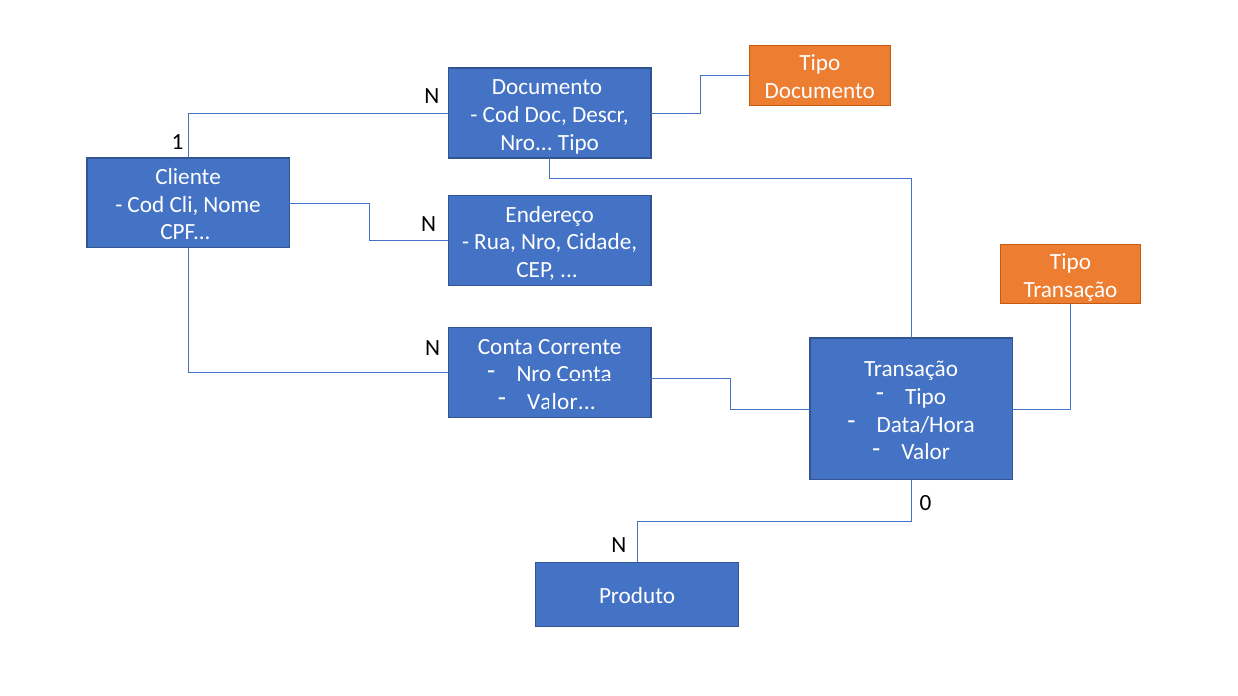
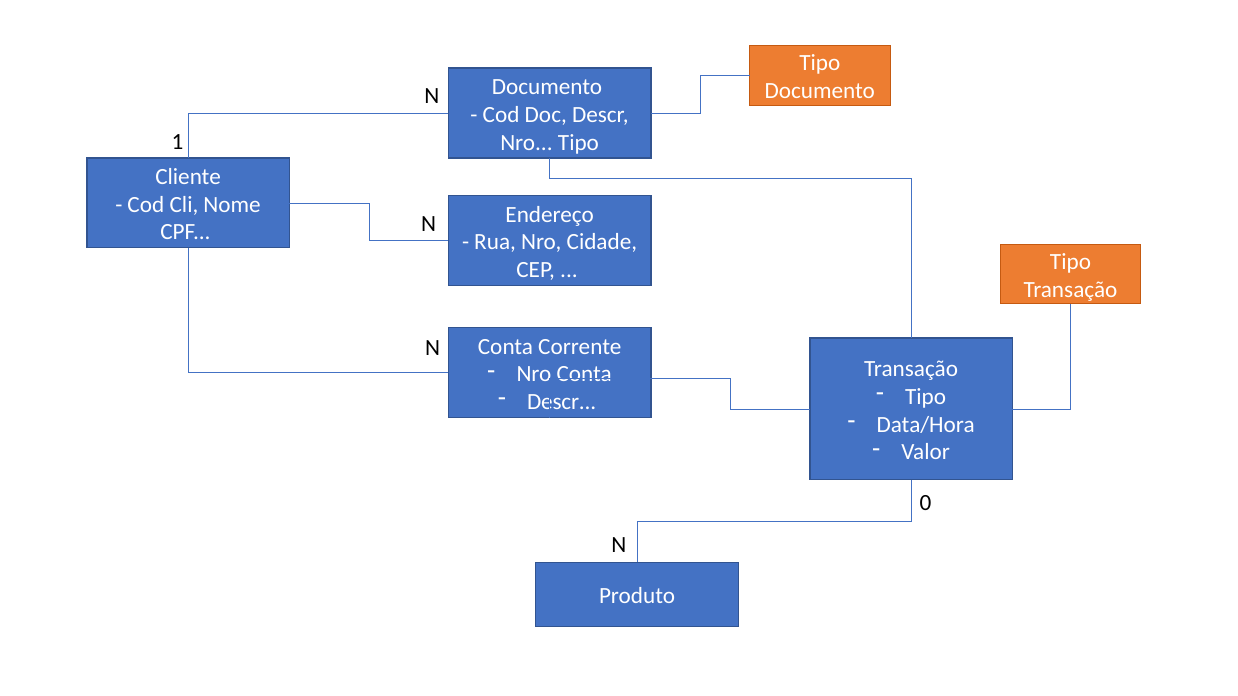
Valor at (561, 402): Valor -> Descr
